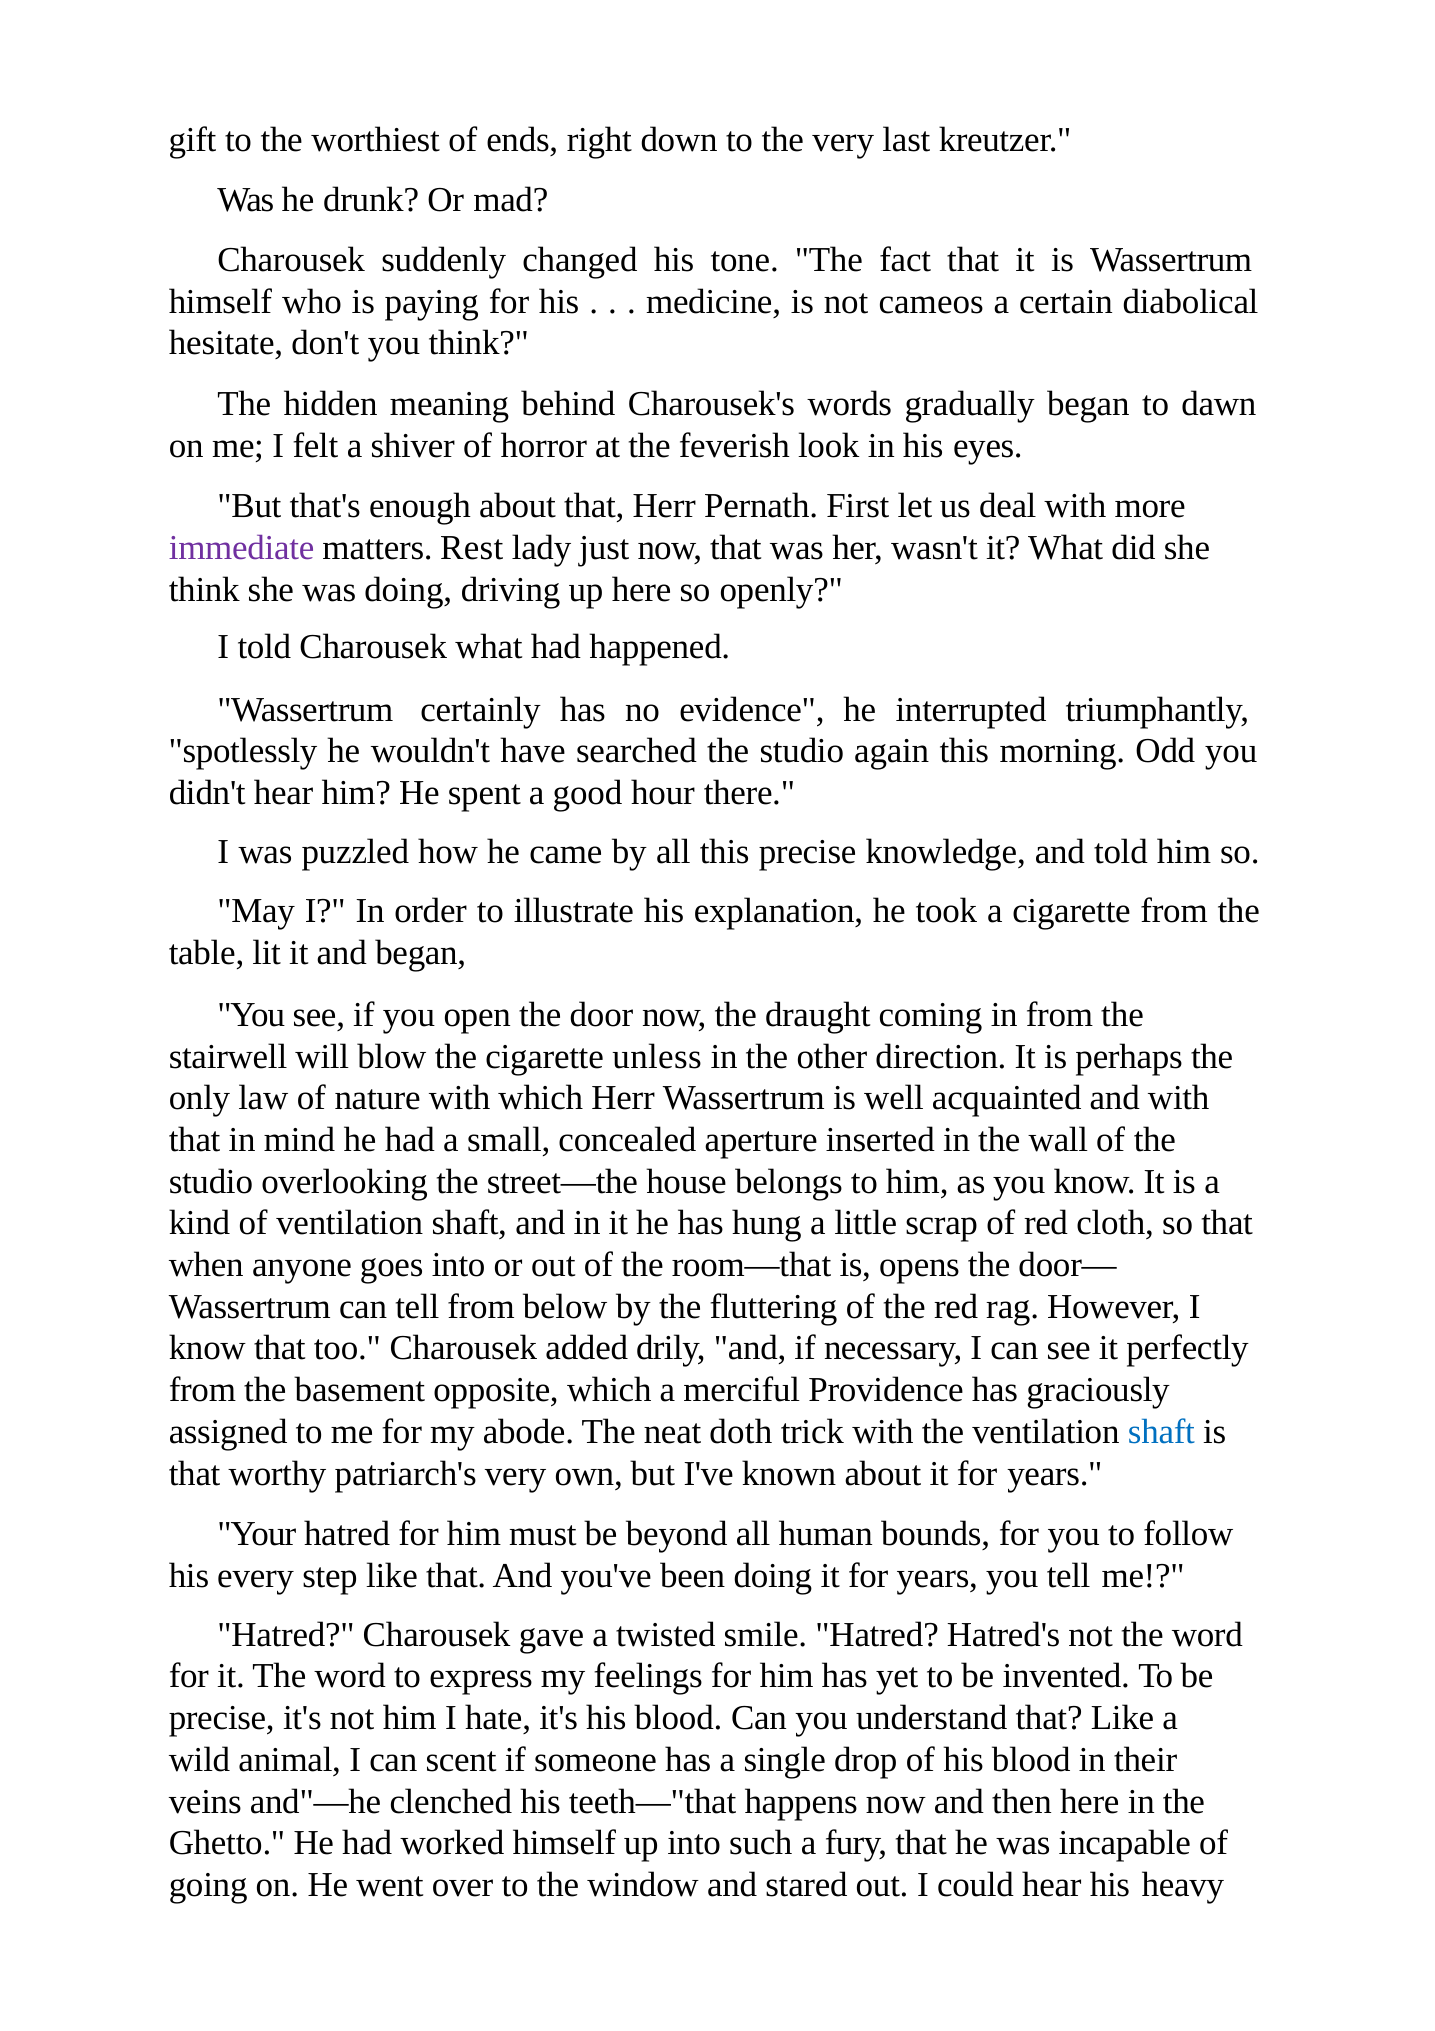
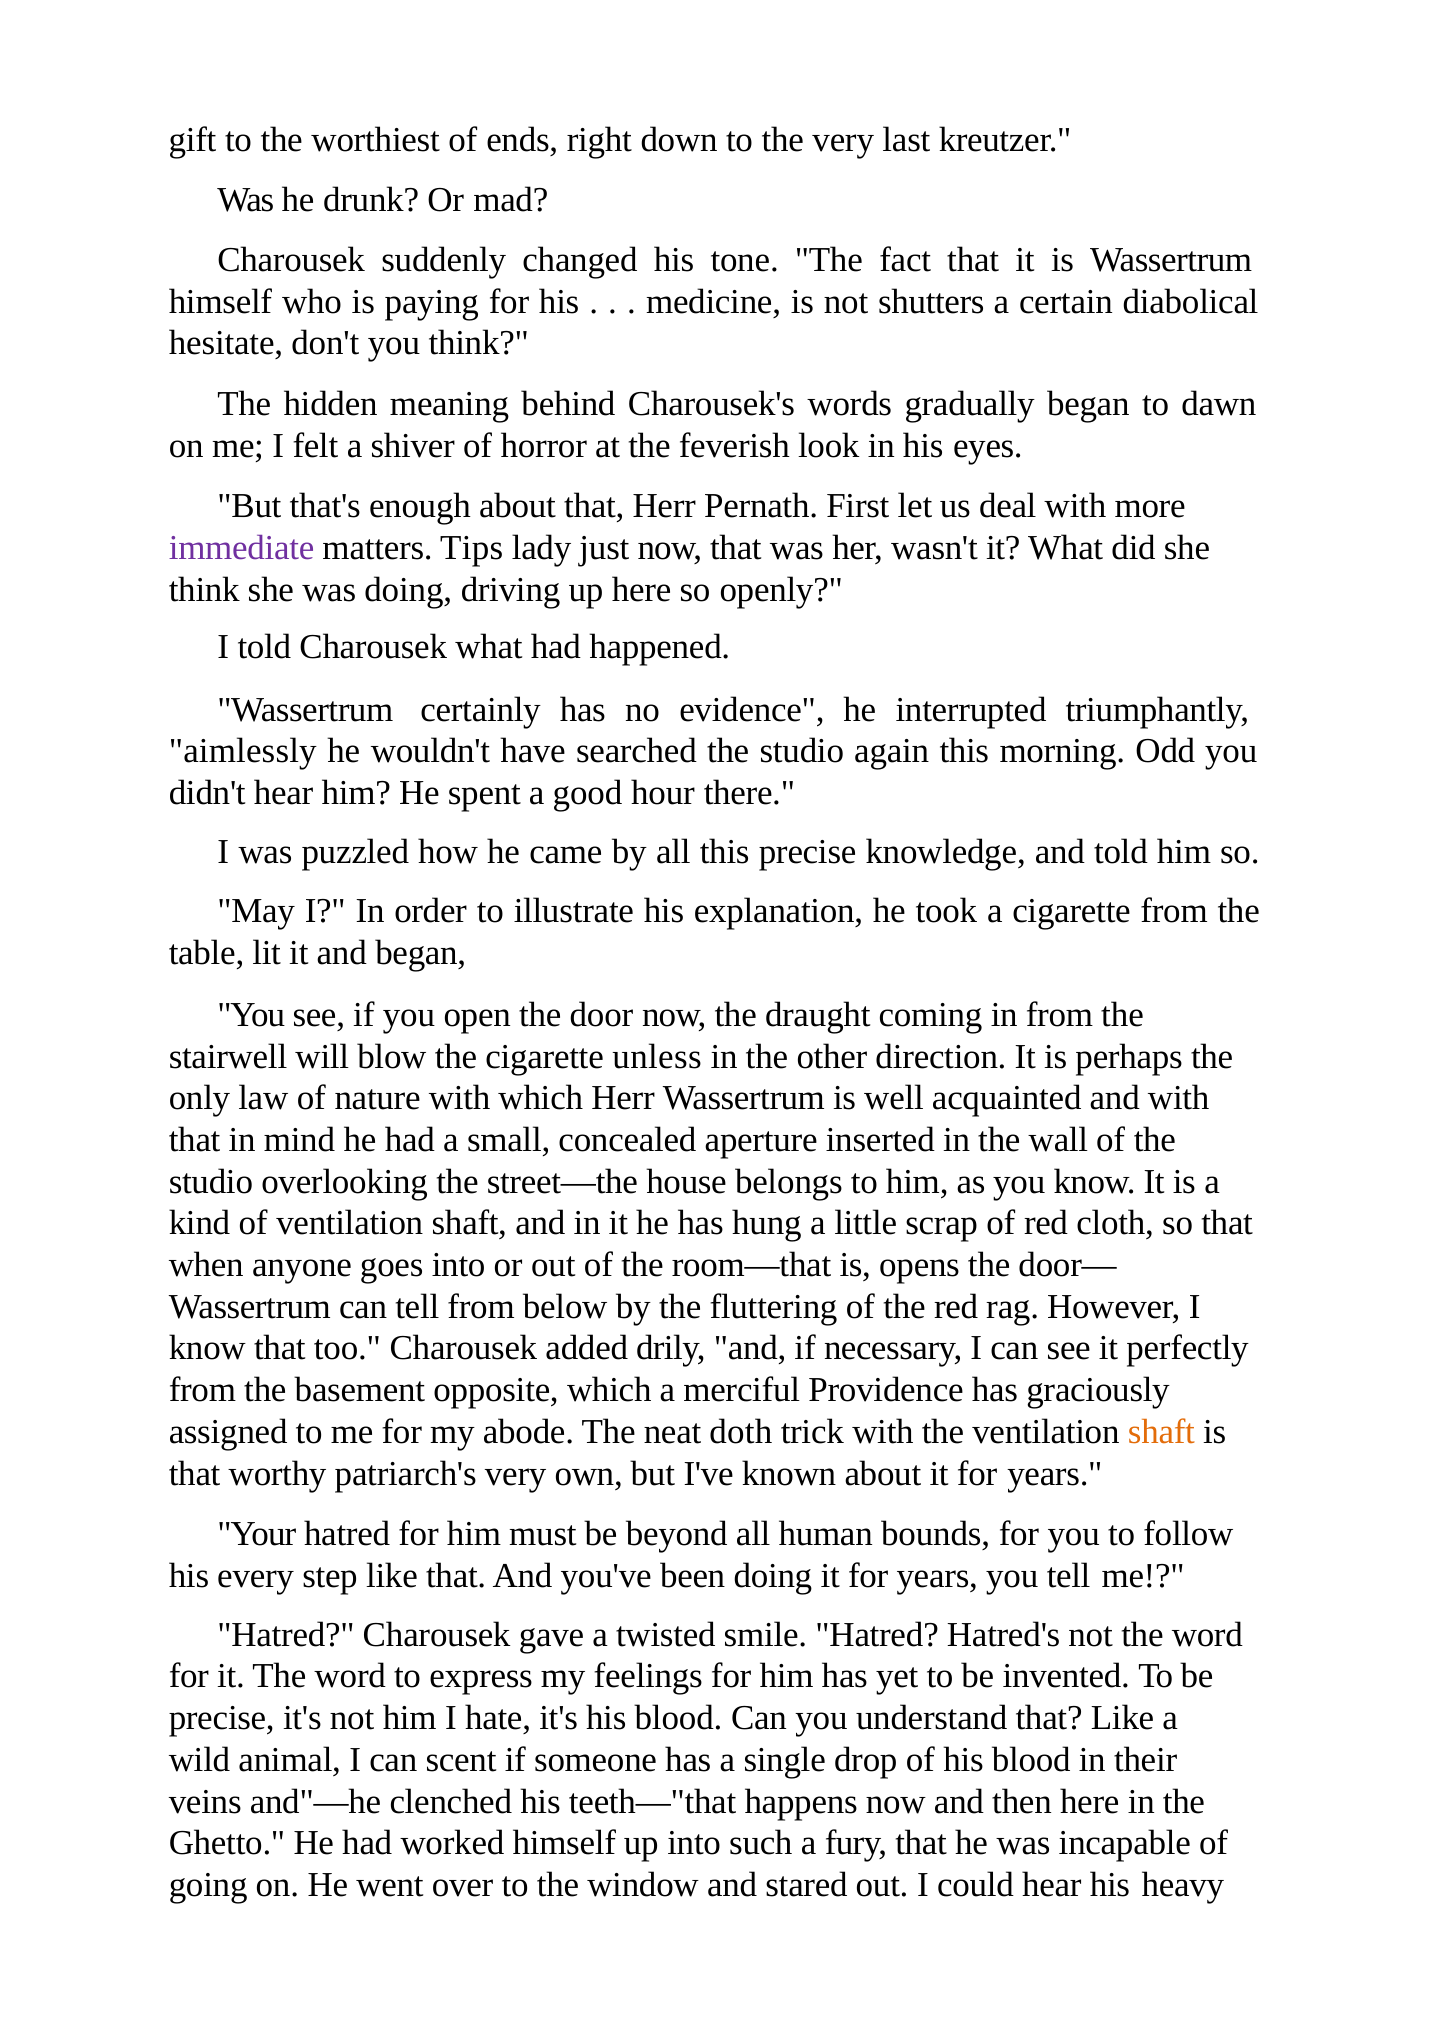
cameos: cameos -> shutters
Rest: Rest -> Tips
spotlessly: spotlessly -> aimlessly
shaft at (1161, 1432) colour: blue -> orange
